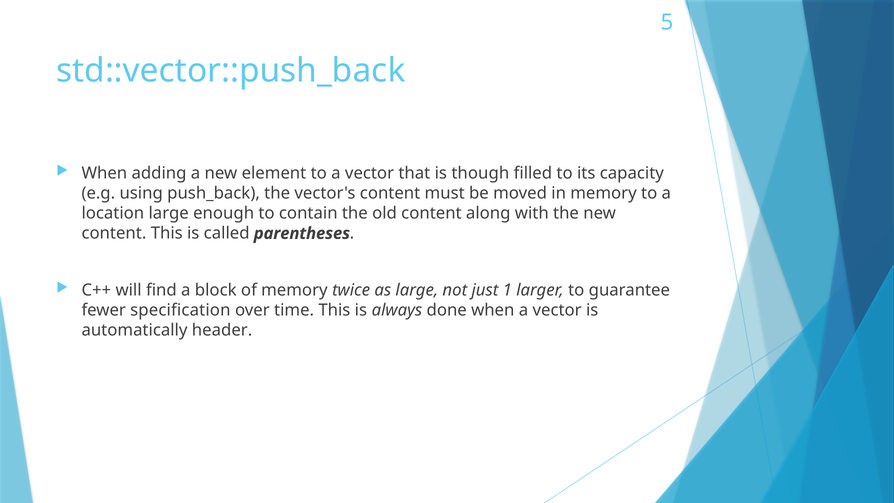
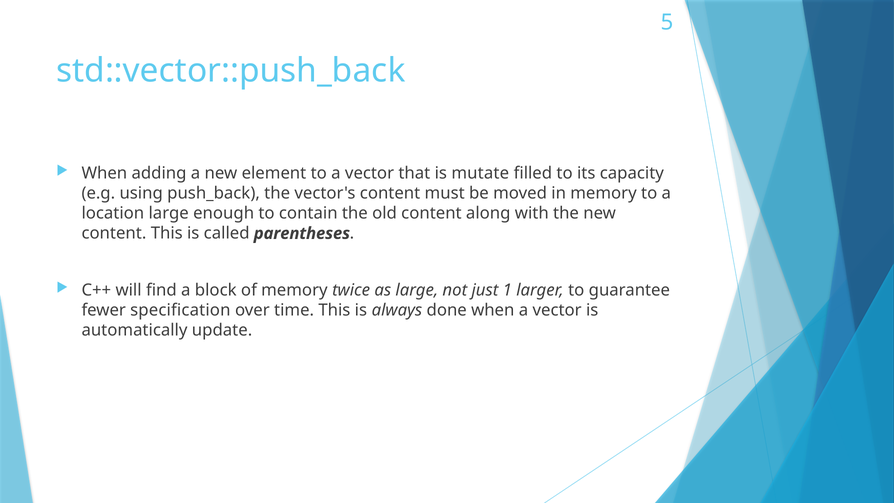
though: though -> mutate
header: header -> update
